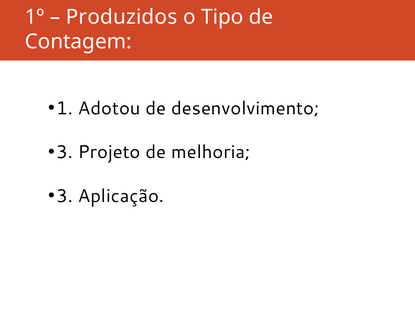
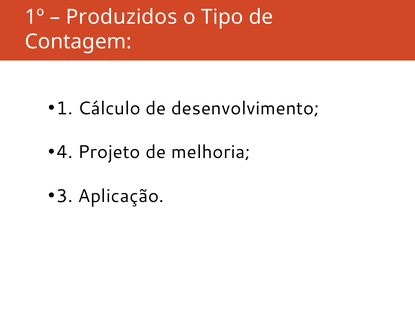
Adotou: Adotou -> Cálculo
3 at (64, 152): 3 -> 4
